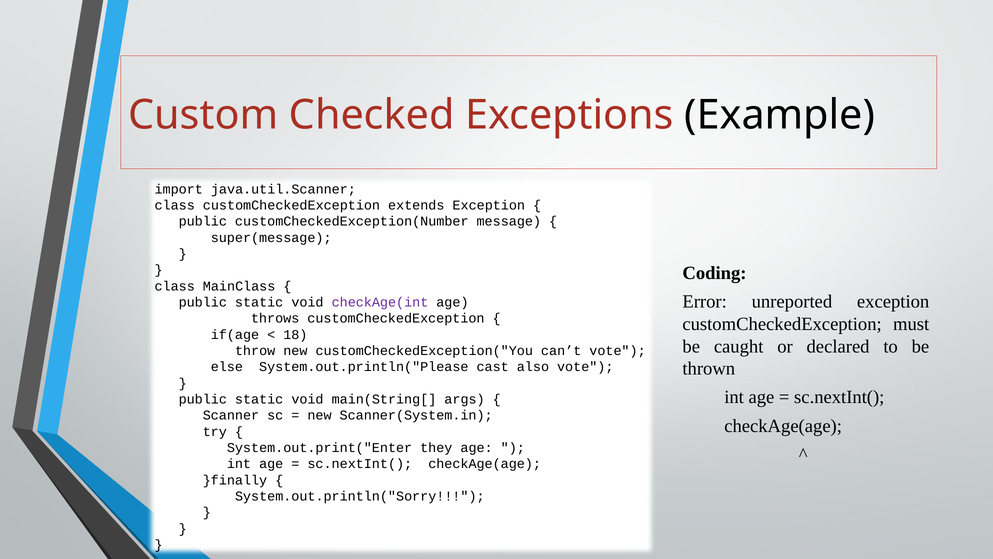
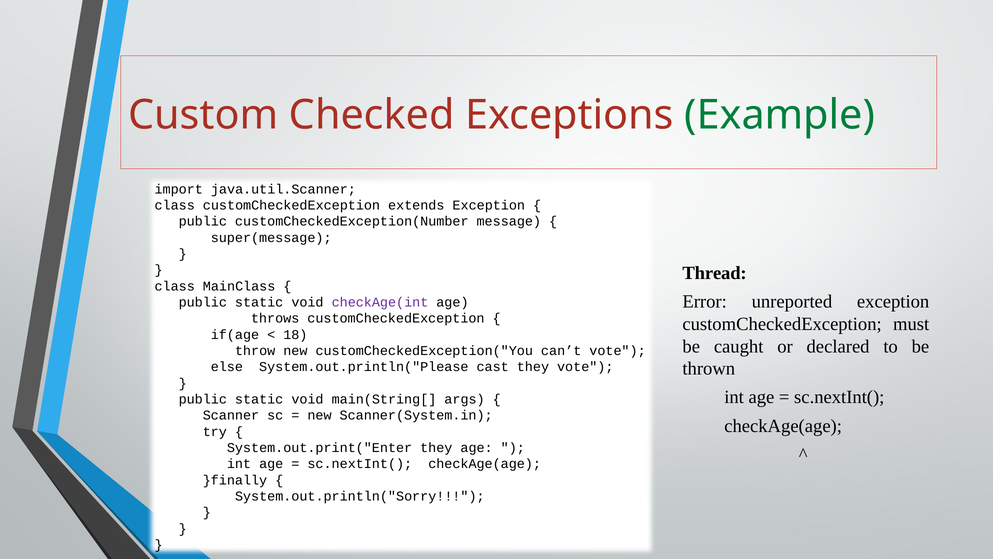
Example colour: black -> green
Coding: Coding -> Thread
cast also: also -> they
